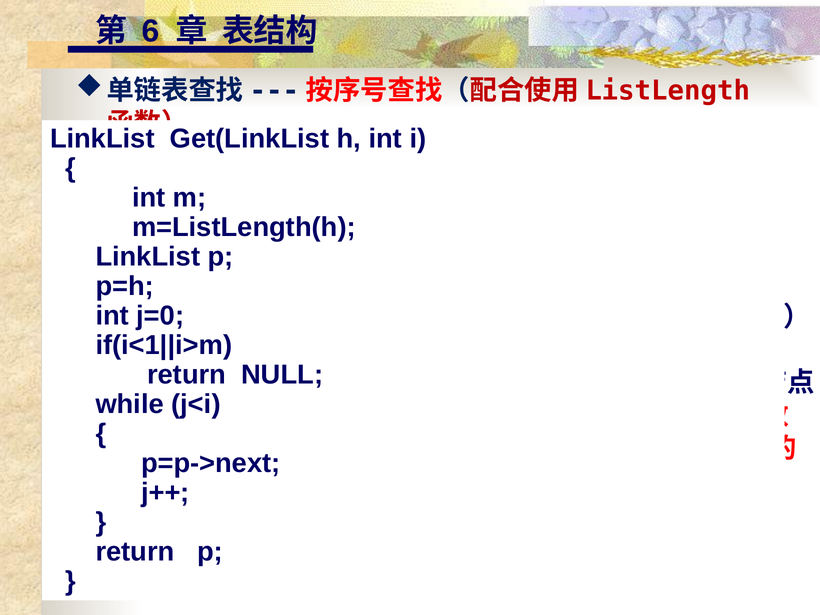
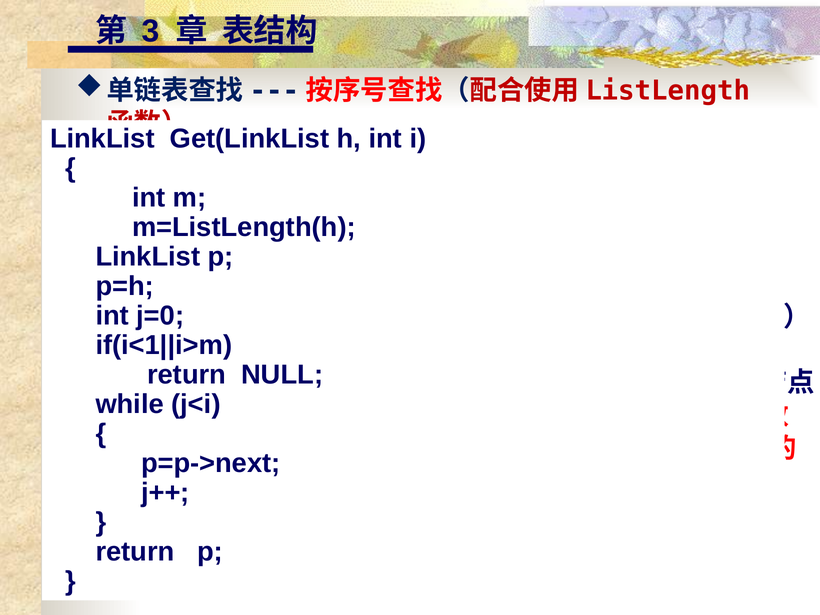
6: 6 -> 3
